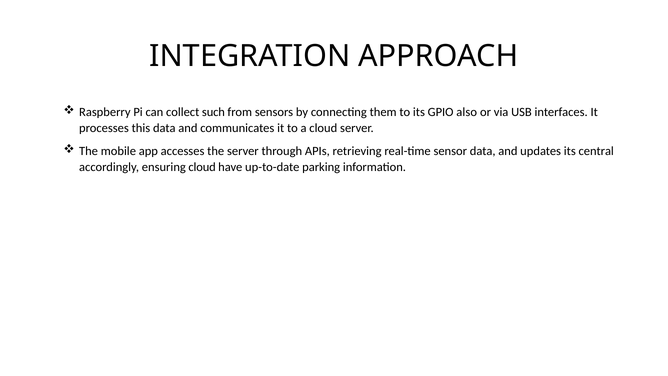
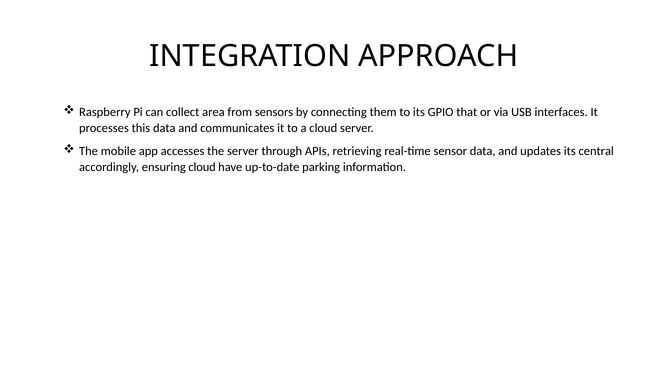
such: such -> area
also: also -> that
